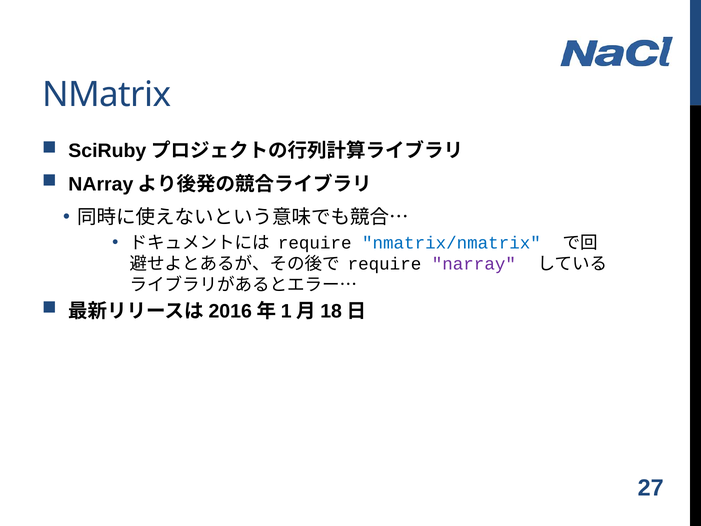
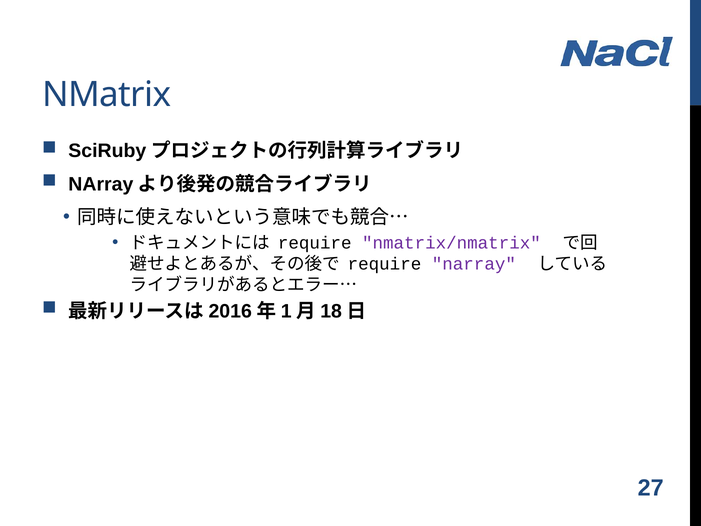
nmatrix/nmatrix colour: blue -> purple
